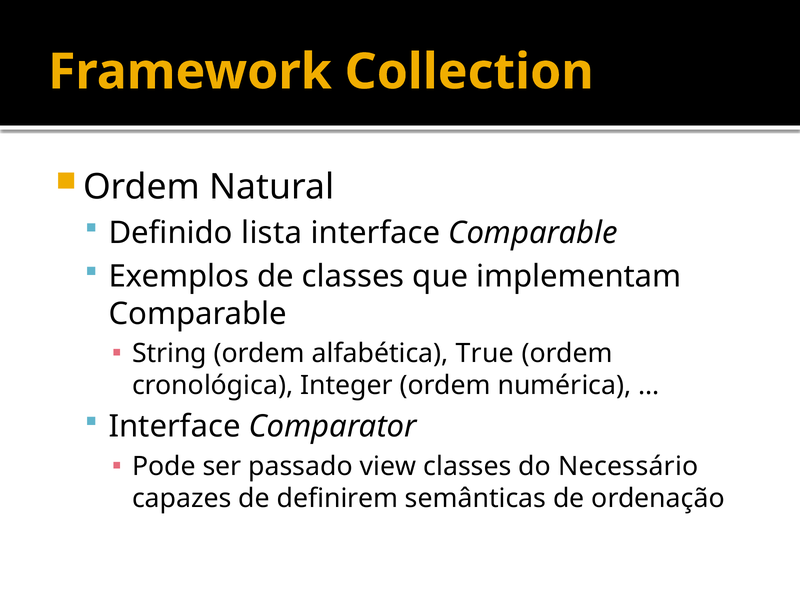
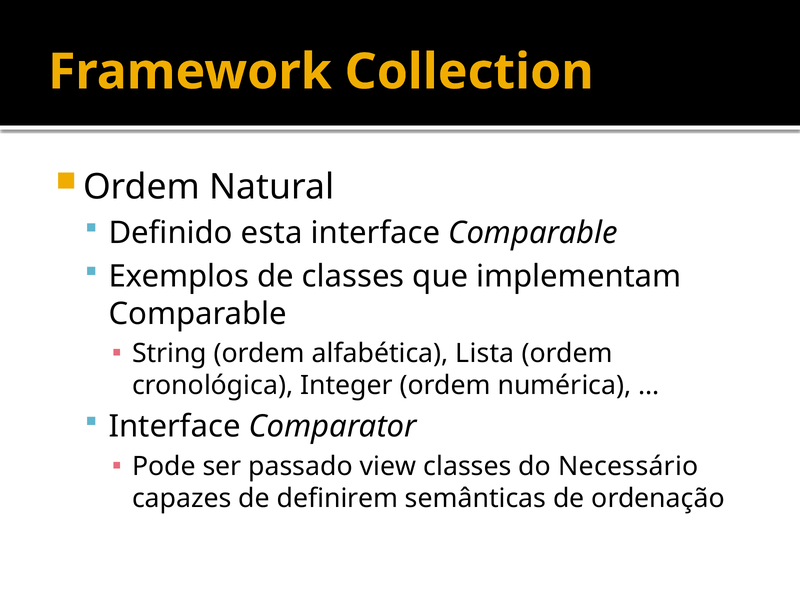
lista: lista -> esta
True: True -> Lista
